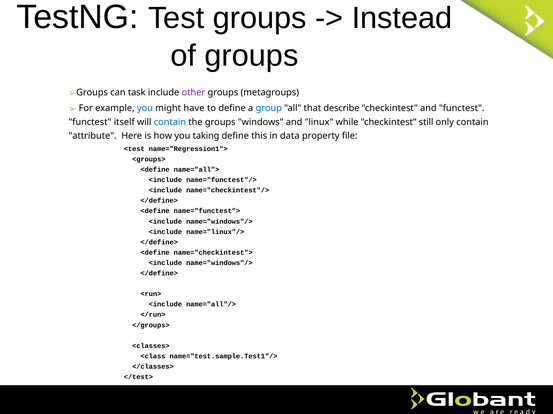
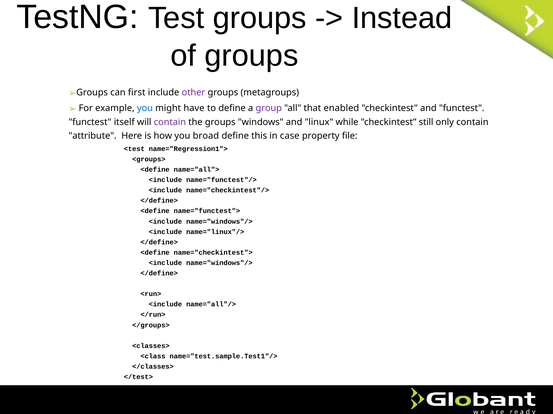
task: task -> first
group colour: blue -> purple
describe: describe -> enabled
contain at (170, 122) colour: blue -> purple
taking: taking -> broad
data: data -> case
